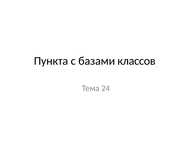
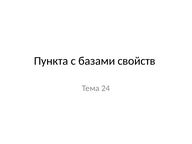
классов: классов -> свойств
